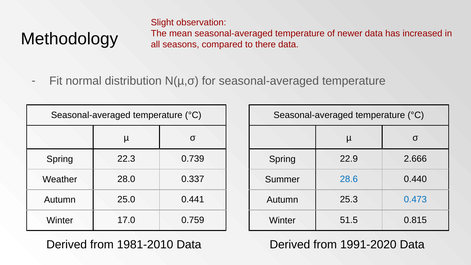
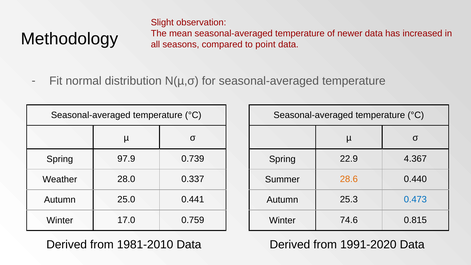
there: there -> point
22.3: 22.3 -> 97.9
2.666: 2.666 -> 4.367
28.6 colour: blue -> orange
51.5: 51.5 -> 74.6
